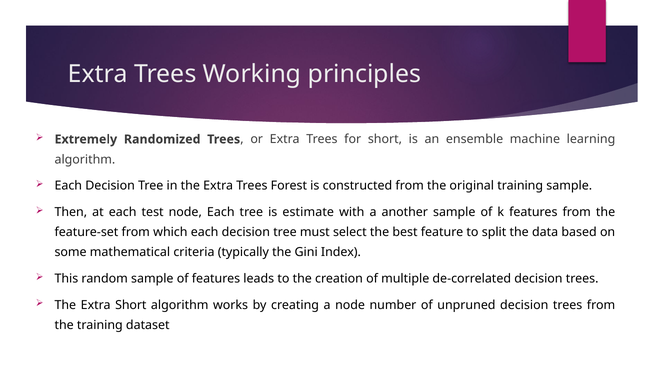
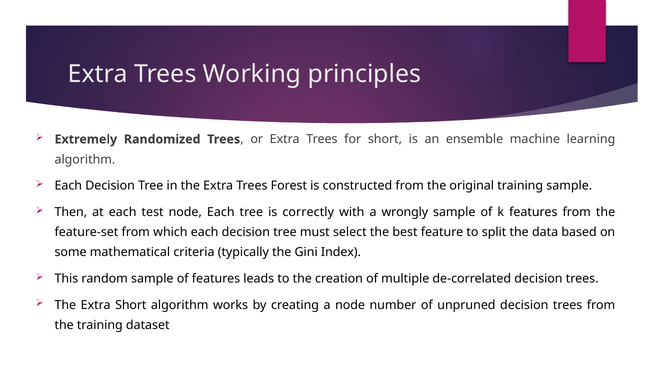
estimate: estimate -> correctly
another: another -> wrongly
